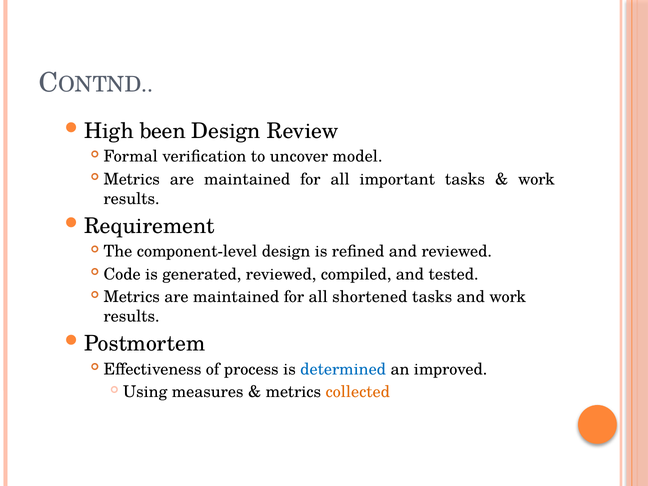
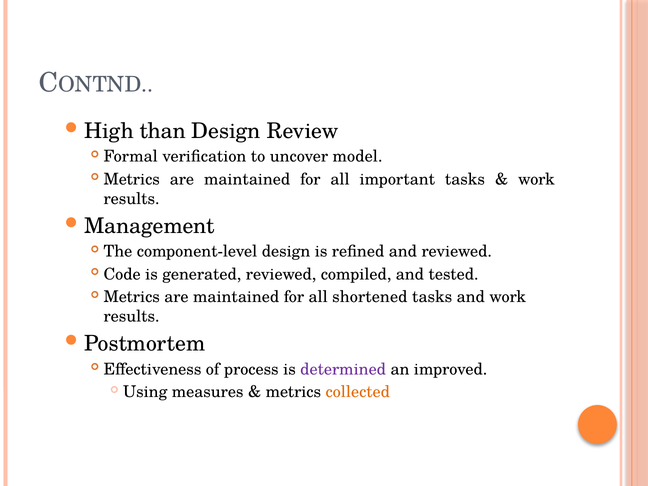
been: been -> than
Requirement: Requirement -> Management
determined colour: blue -> purple
